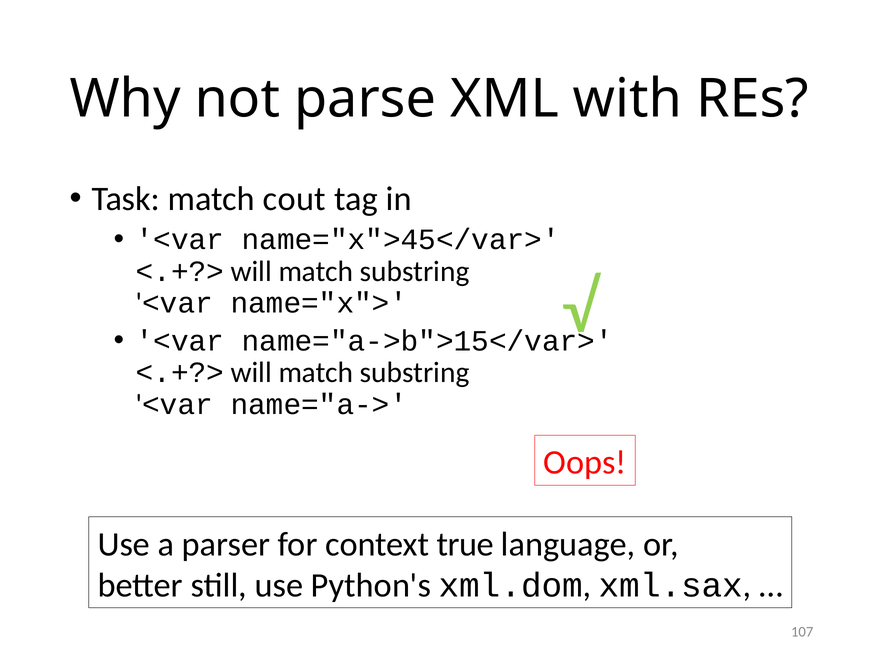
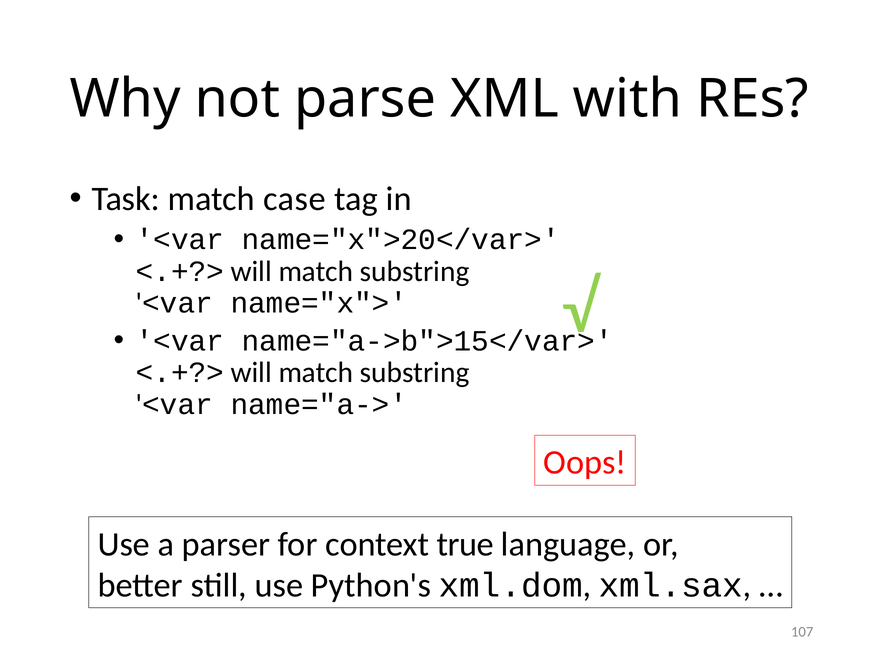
cout: cout -> case
name="x">45</var>: name="x">45</var> -> name="x">20</var>
